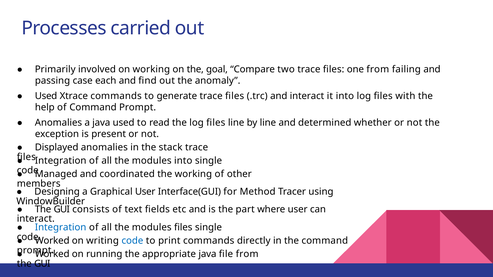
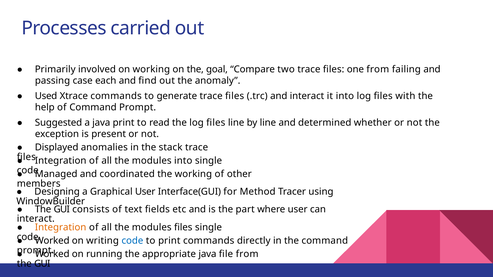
Anomalies at (58, 123): Anomalies -> Suggested
java used: used -> print
Integration at (61, 228) colour: blue -> orange
